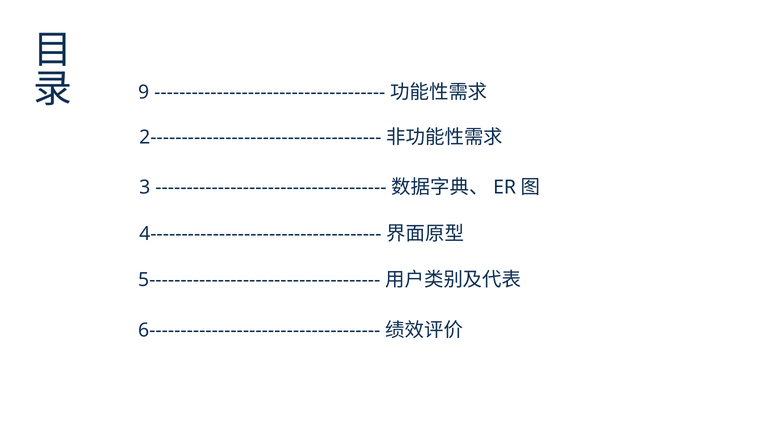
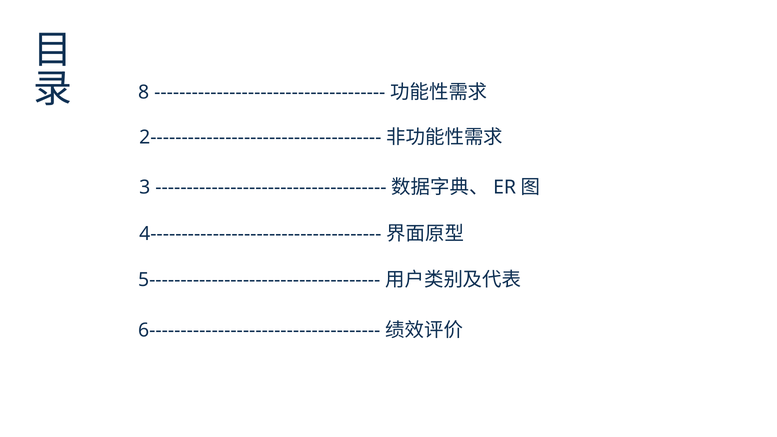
9: 9 -> 8
